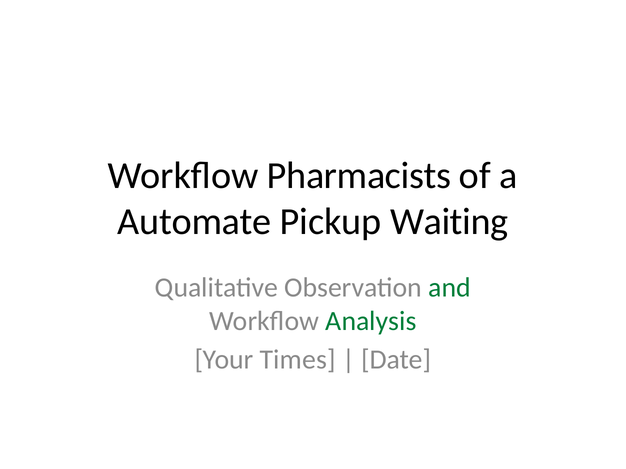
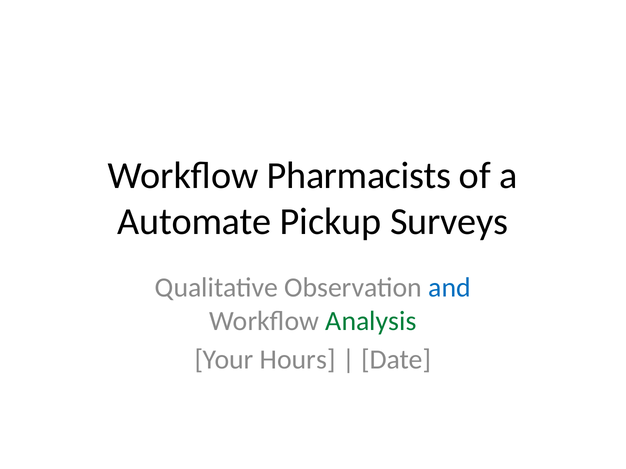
Waiting: Waiting -> Surveys
and colour: green -> blue
Times: Times -> Hours
